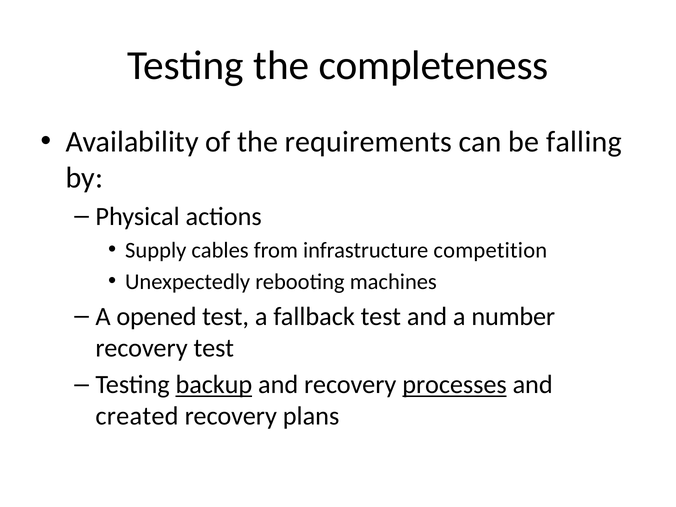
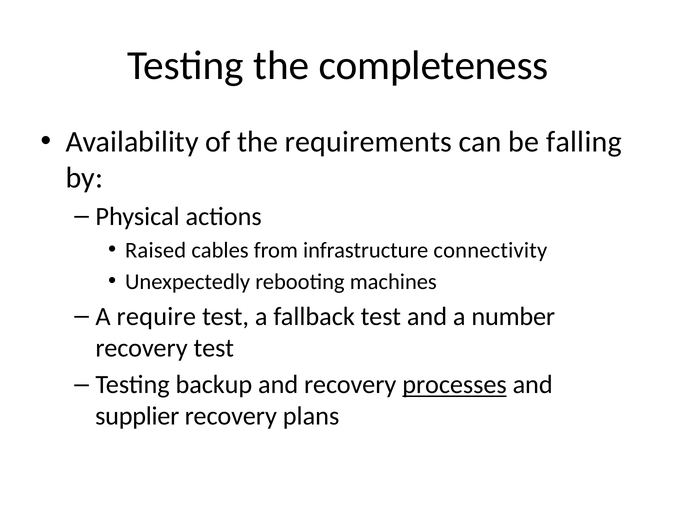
Supply: Supply -> Raised
competition: competition -> connectivity
opened: opened -> require
backup underline: present -> none
created: created -> supplier
